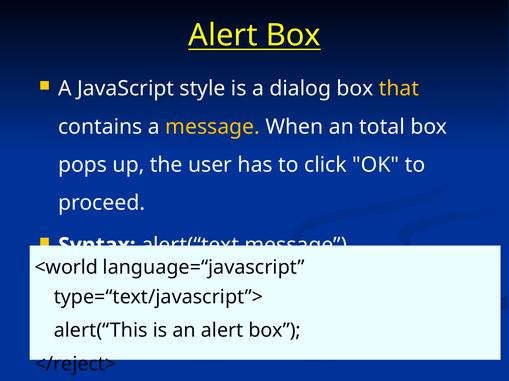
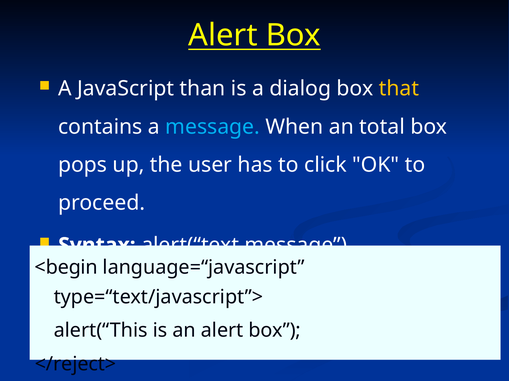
style: style -> than
message at (213, 127) colour: yellow -> light blue
<world: <world -> <begin
